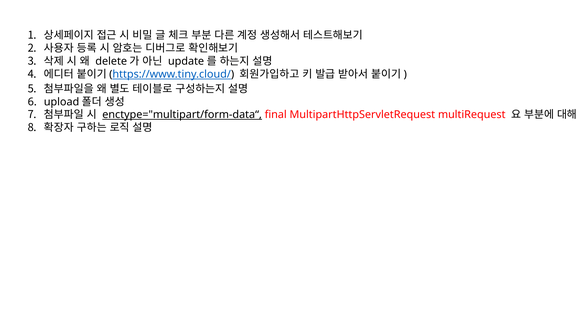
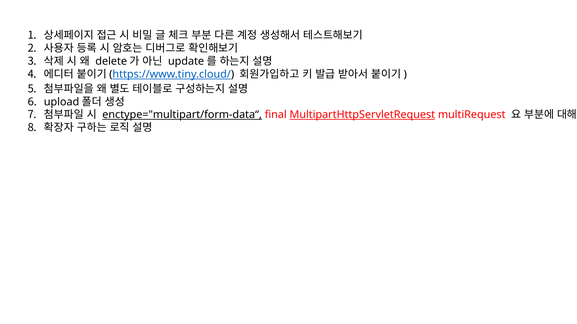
MultipartHttpServletRequest underline: none -> present
